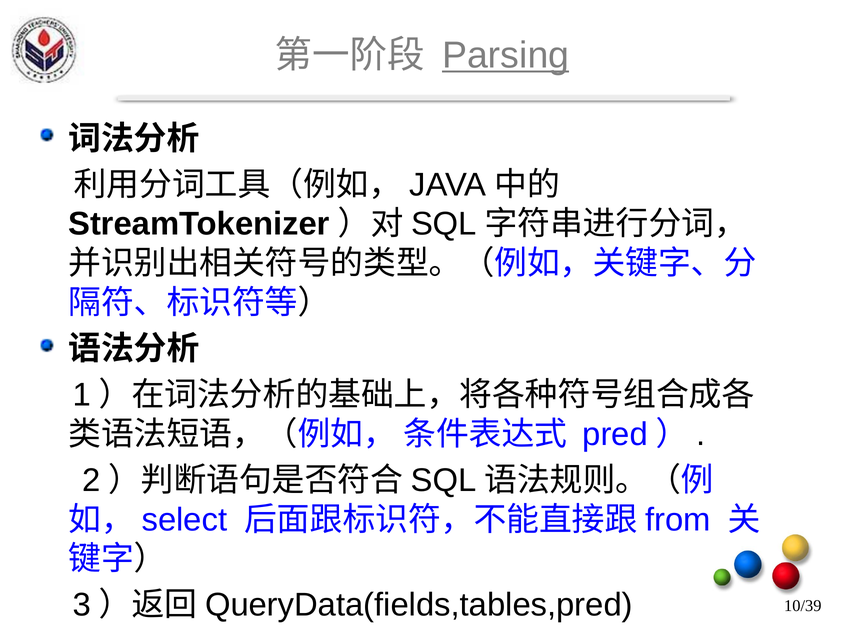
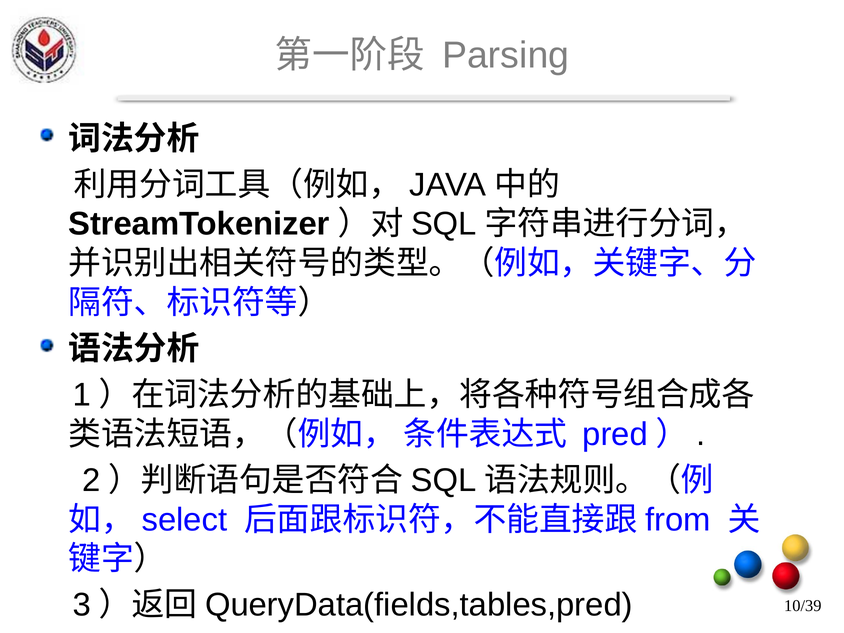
Parsing underline: present -> none
